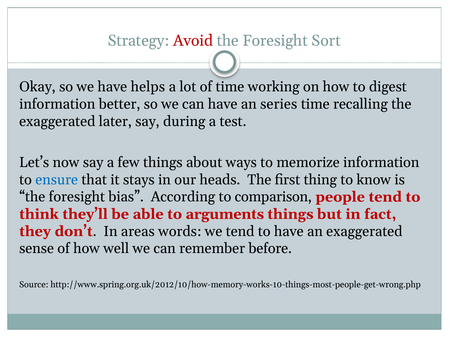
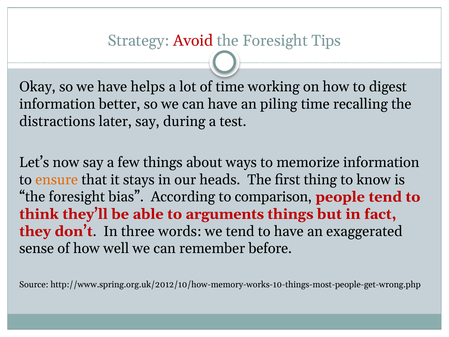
Sort: Sort -> Tips
series: series -> piling
exaggerated at (57, 121): exaggerated -> distractions
ensure colour: blue -> orange
areas: areas -> three
